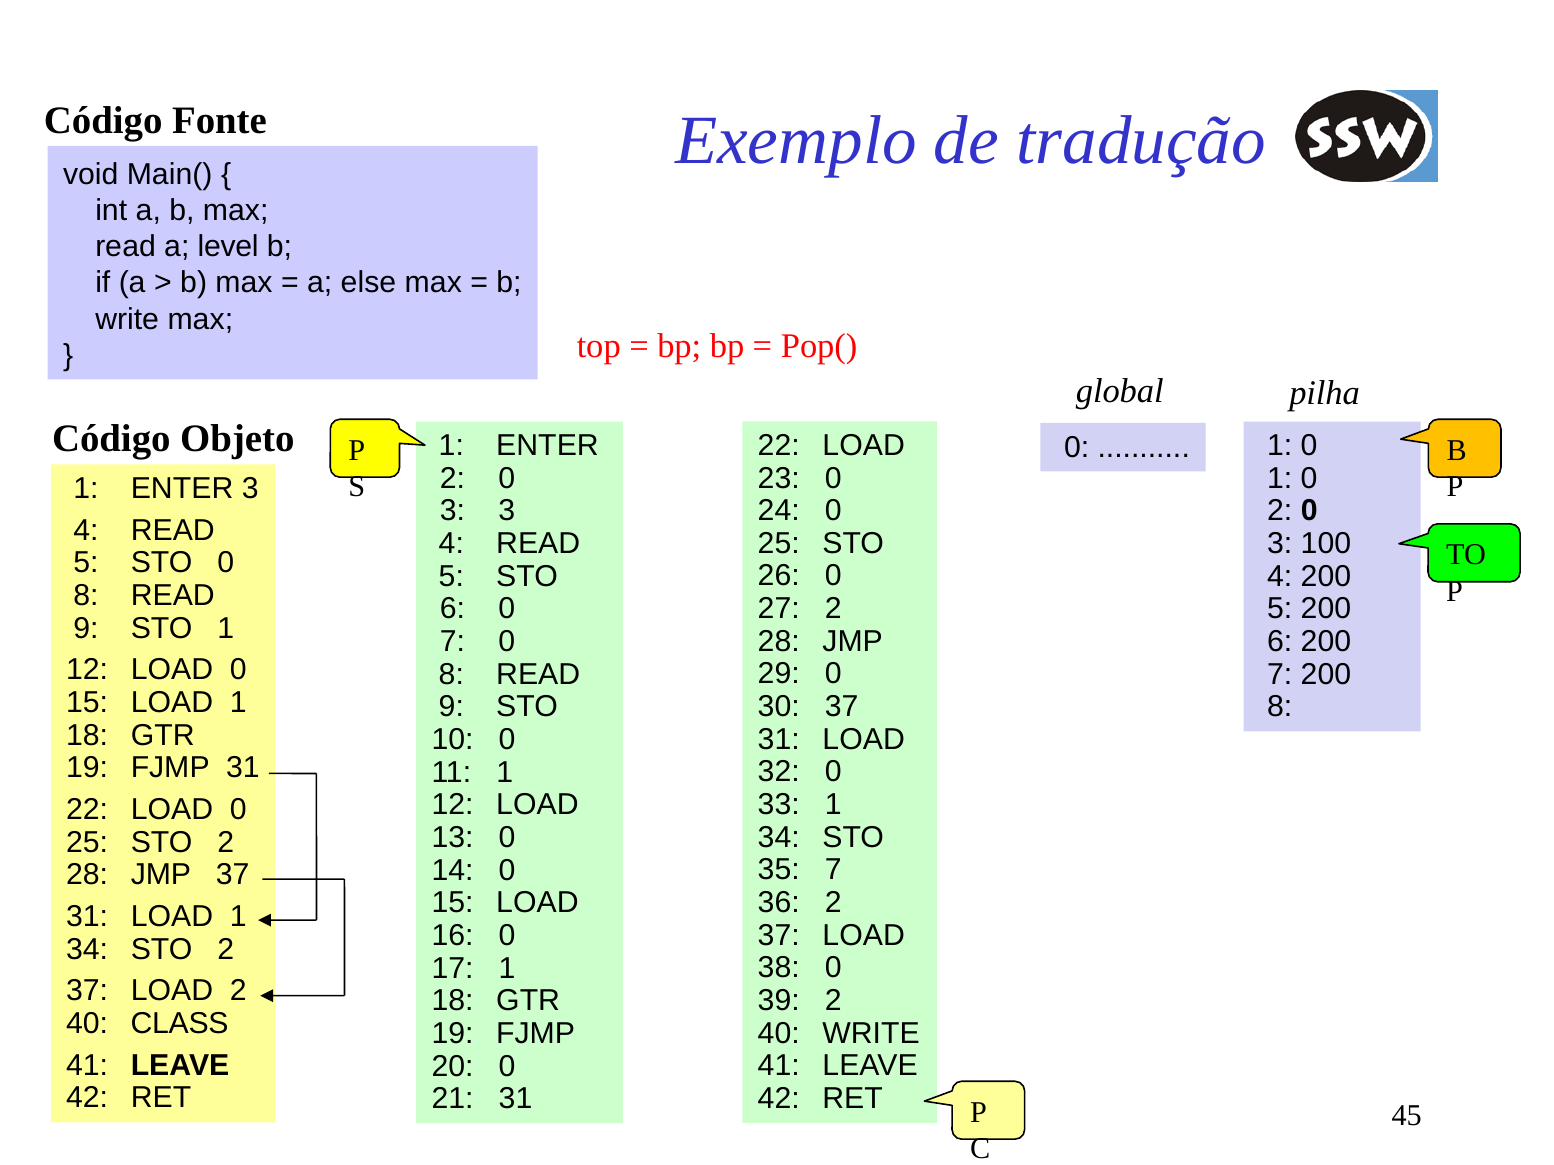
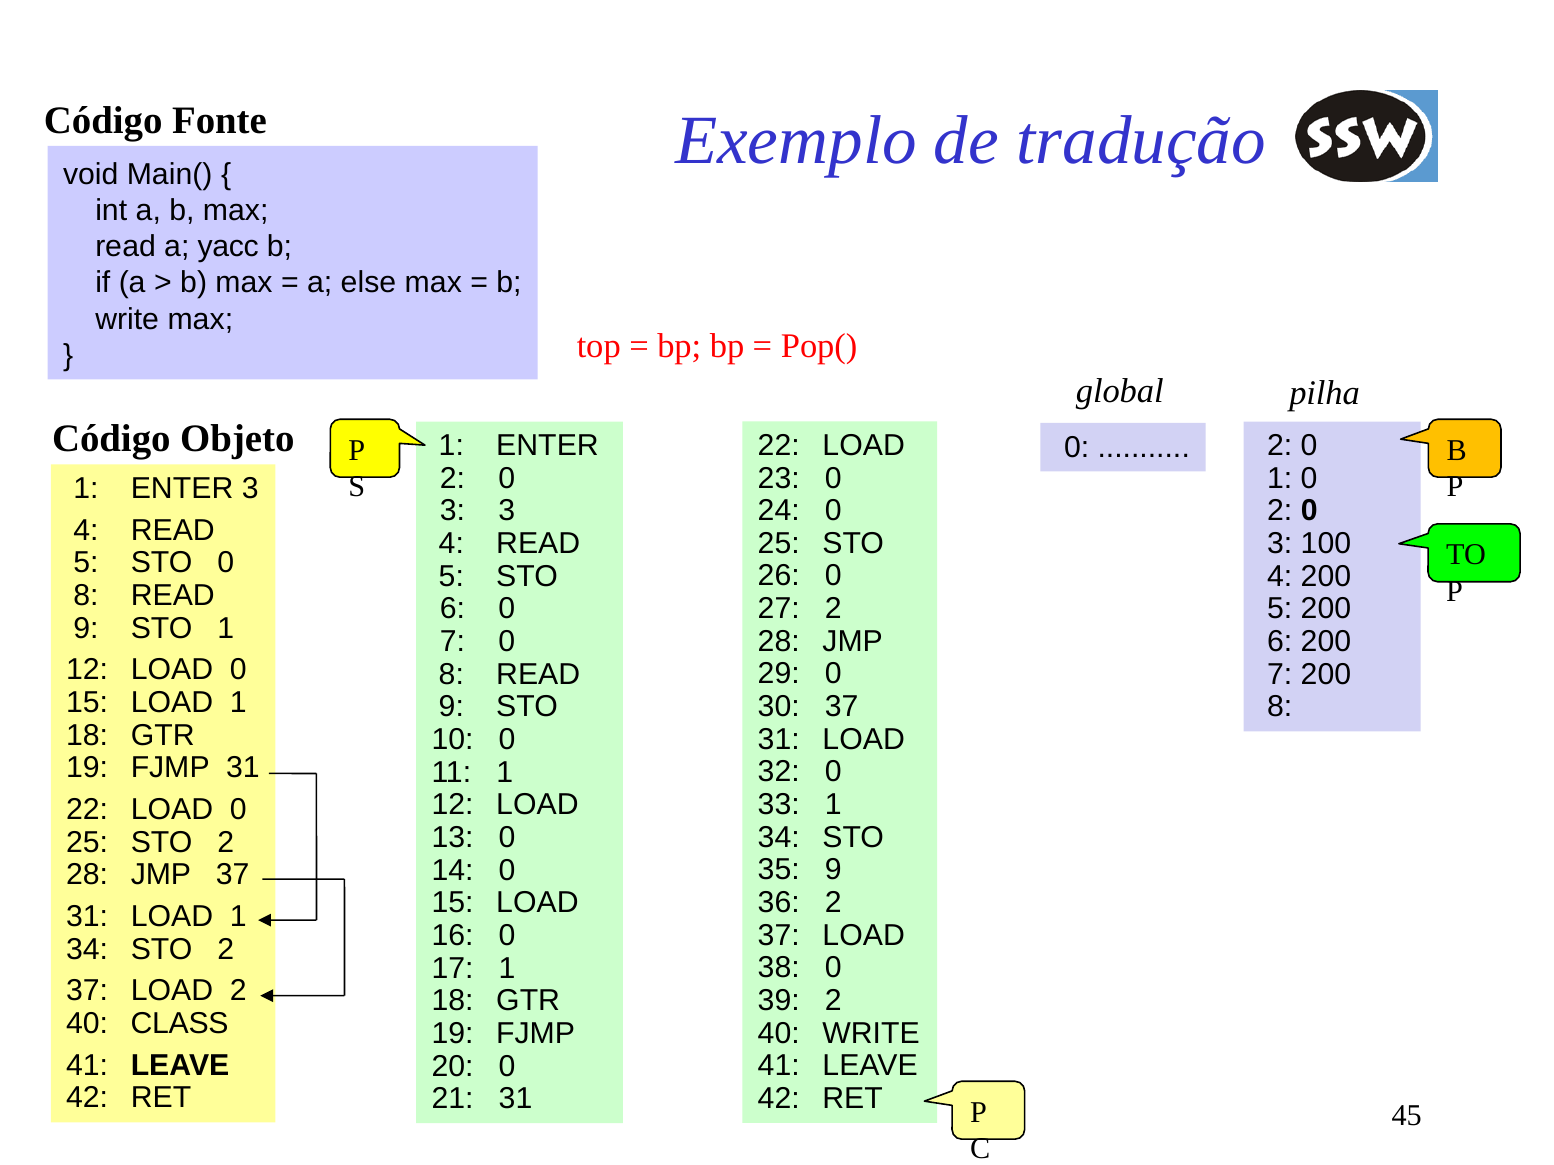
level: level -> yacc
1 at (1280, 446): 1 -> 2
35 7: 7 -> 9
